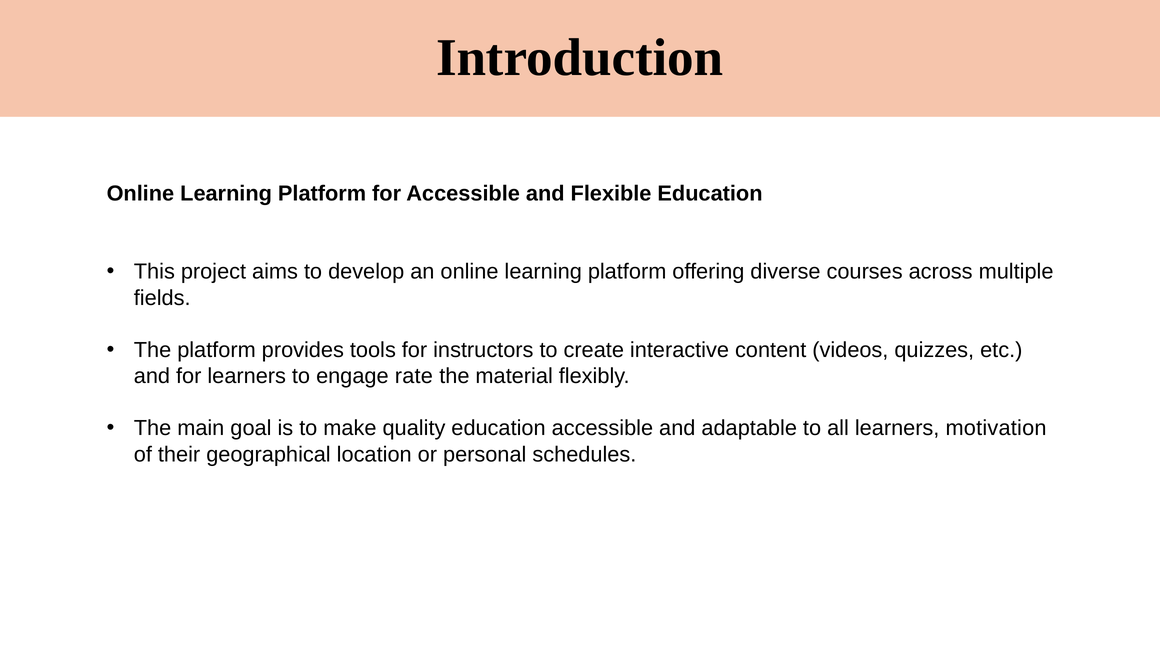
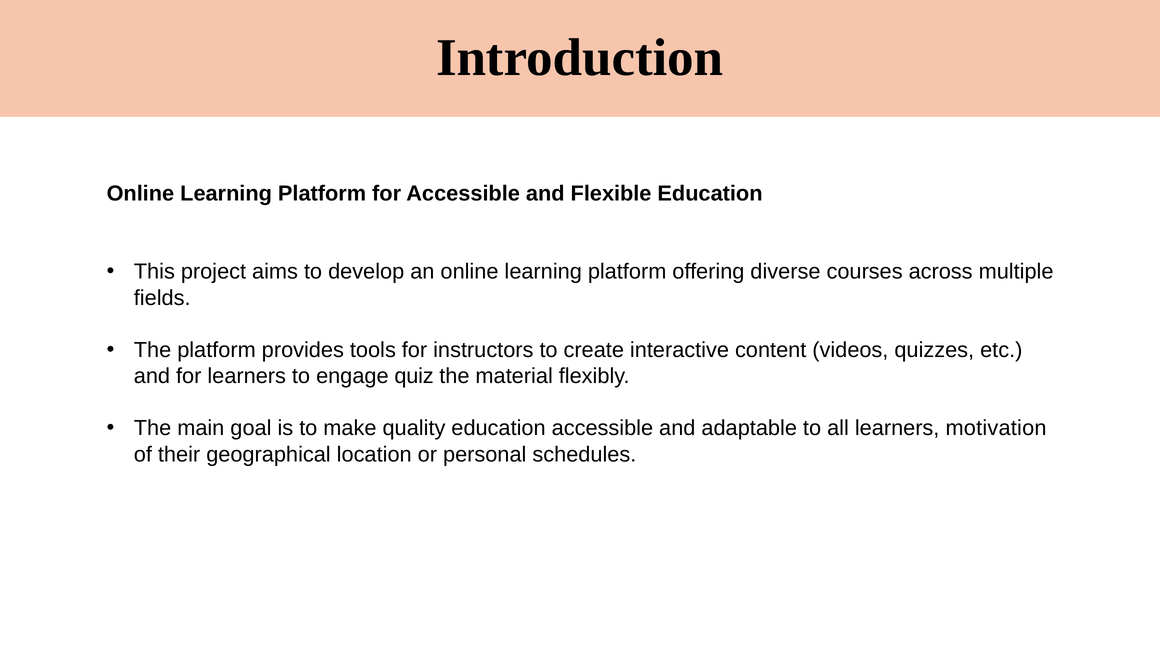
rate: rate -> quiz
